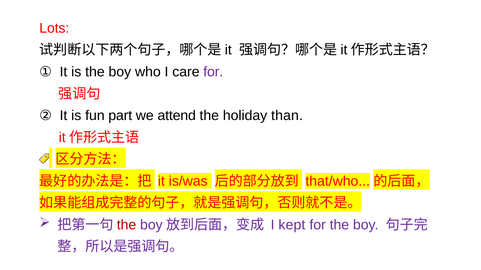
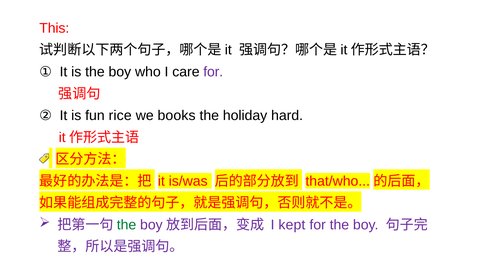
Lots: Lots -> This
part: part -> rice
attend: attend -> books
than: than -> hard
the at (126, 225) colour: red -> green
